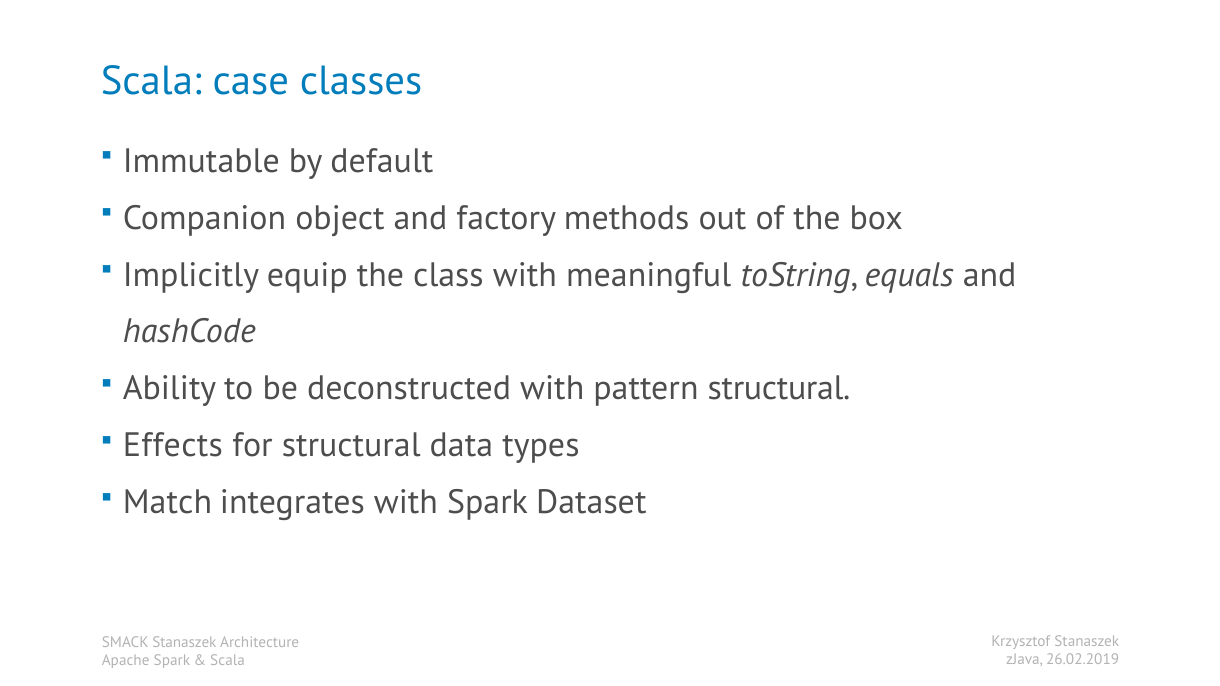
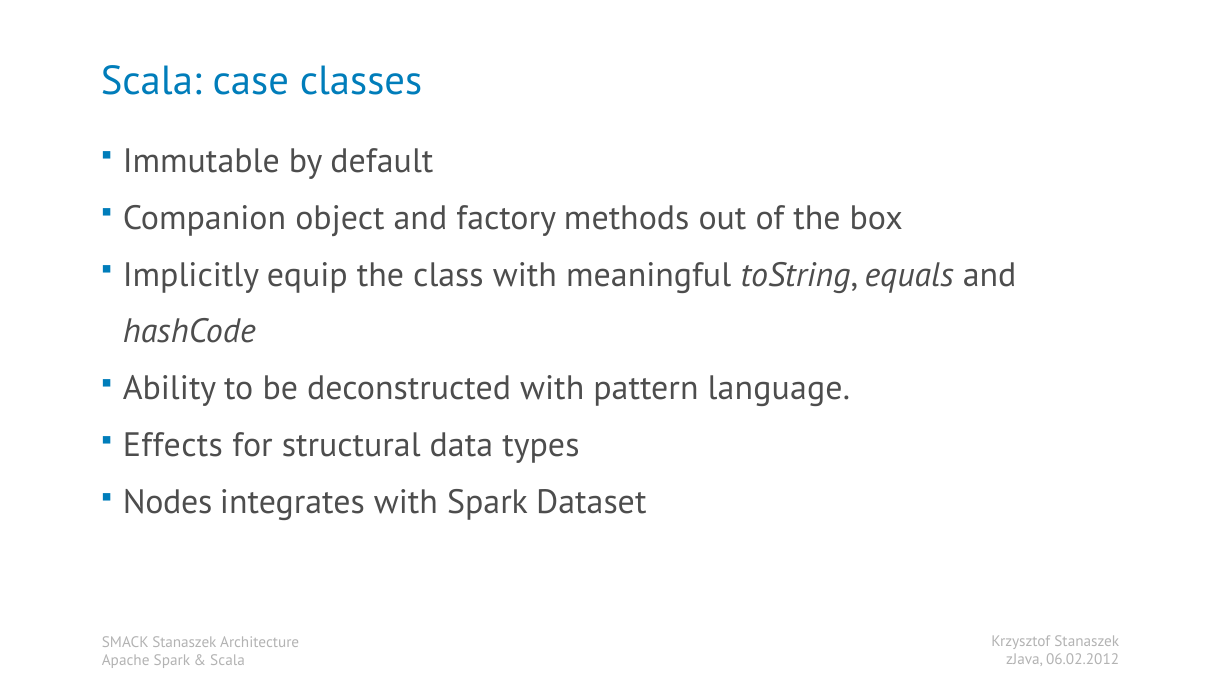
pattern structural: structural -> language
Match: Match -> Nodes
26.02.2019: 26.02.2019 -> 06.02.2012
